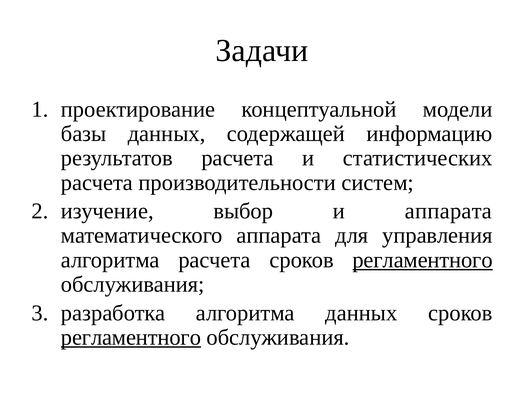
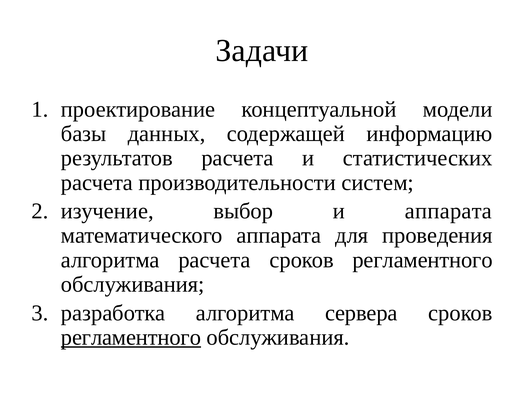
управления: управления -> проведения
регламентного at (423, 260) underline: present -> none
алгоритма данных: данных -> сервера
